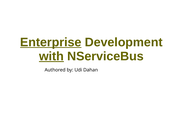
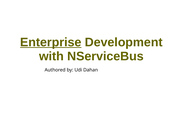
with underline: present -> none
